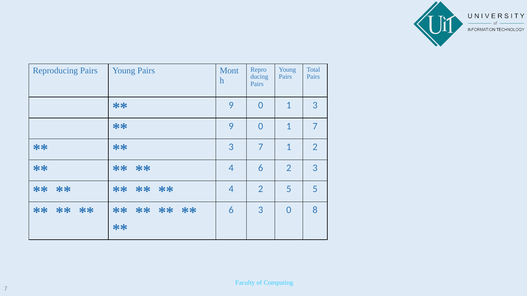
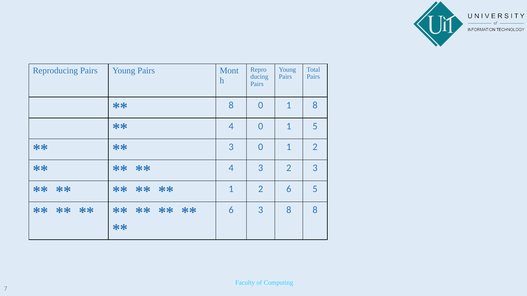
9 at (231, 105): 9 -> 8
1 3: 3 -> 8
9 at (231, 126): 9 -> 4
1 7: 7 -> 5
3 7: 7 -> 0
4 6: 6 -> 3
4 at (231, 189): 4 -> 1
2 5: 5 -> 6
3 0: 0 -> 8
